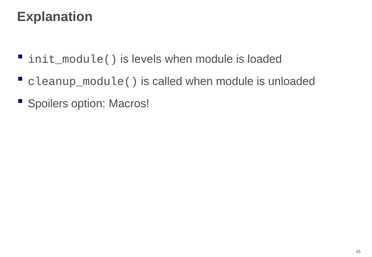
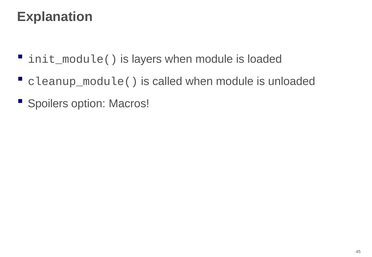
levels: levels -> layers
